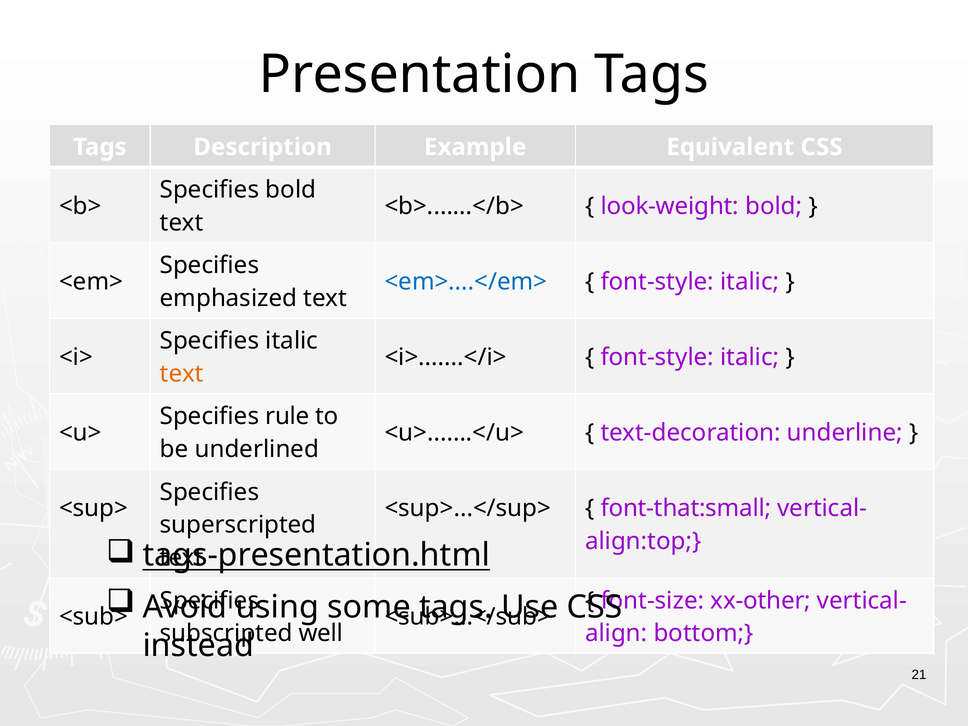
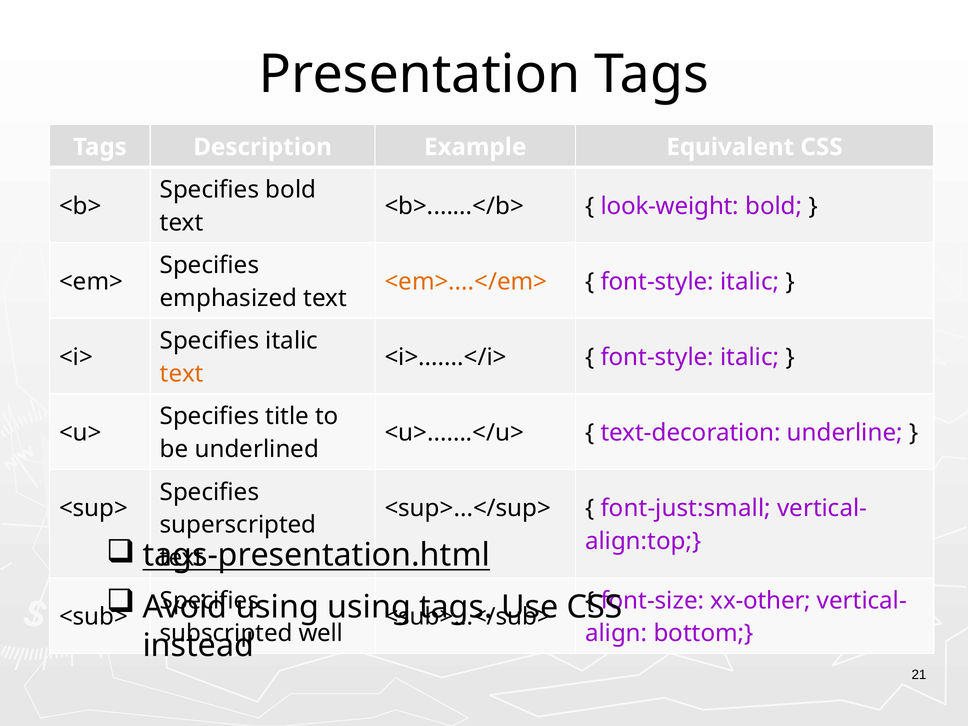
<em>....</em> colour: blue -> orange
rule: rule -> title
font-that:small: font-that:small -> font-just:small
using some: some -> using
